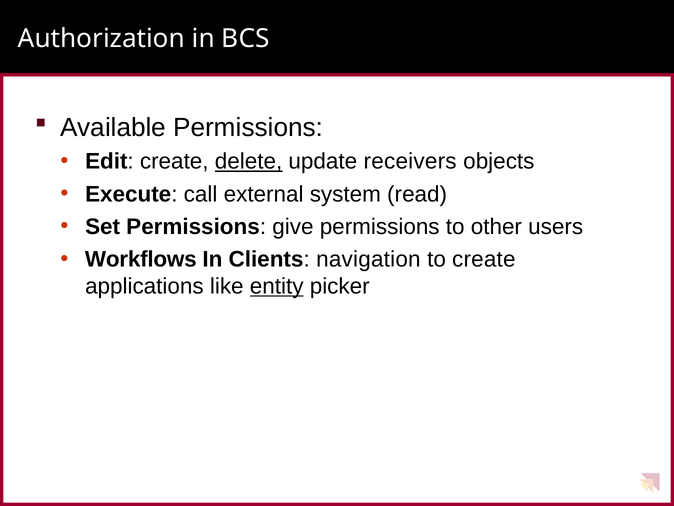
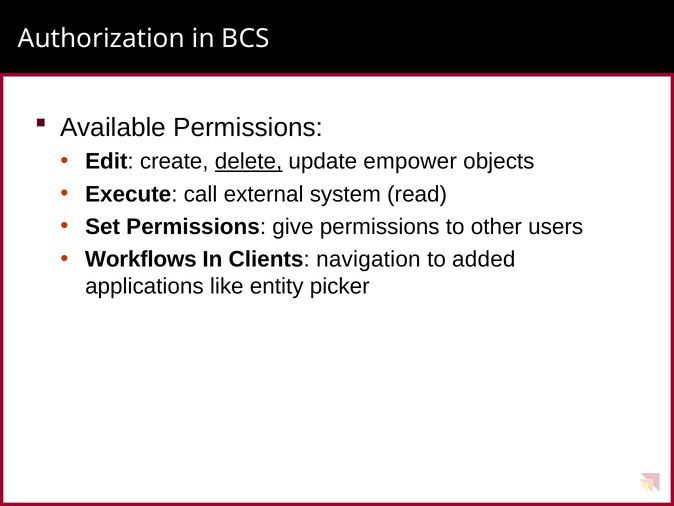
receivers: receivers -> empower
to create: create -> added
entity underline: present -> none
